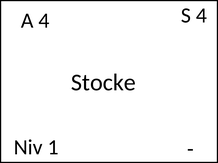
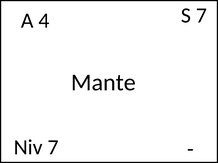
S 4: 4 -> 7
Stocke: Stocke -> Mante
Niv 1: 1 -> 7
